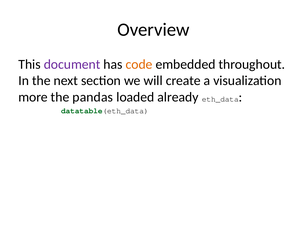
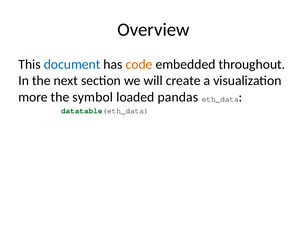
document colour: purple -> blue
pandas: pandas -> symbol
already: already -> pandas
